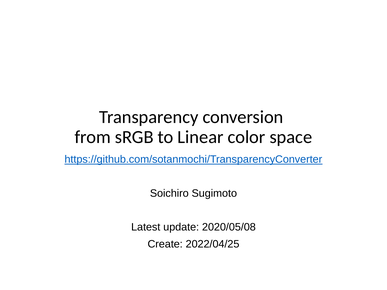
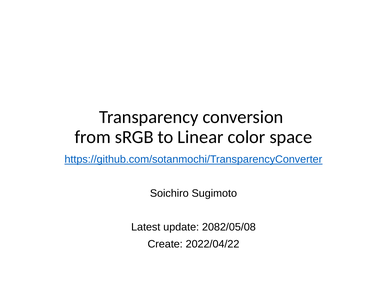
2020/05/08: 2020/05/08 -> 2082/05/08
2022/04/25: 2022/04/25 -> 2022/04/22
